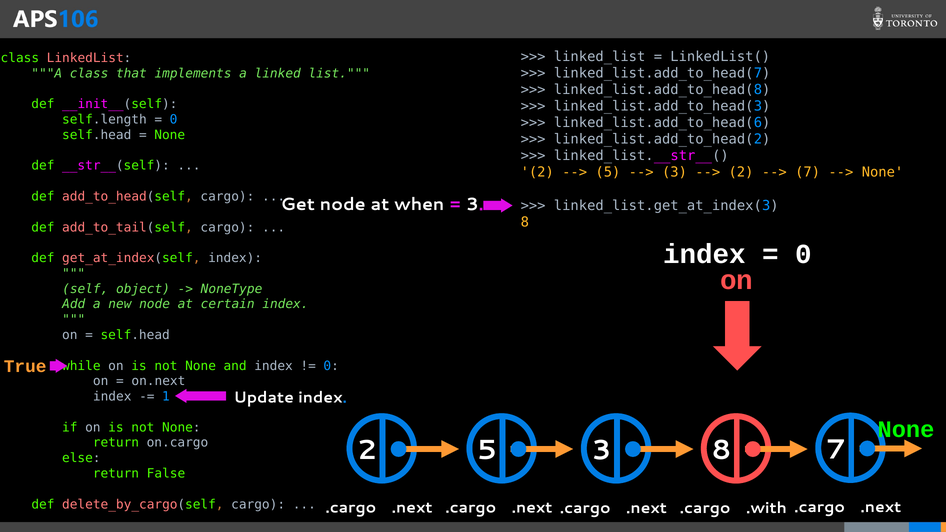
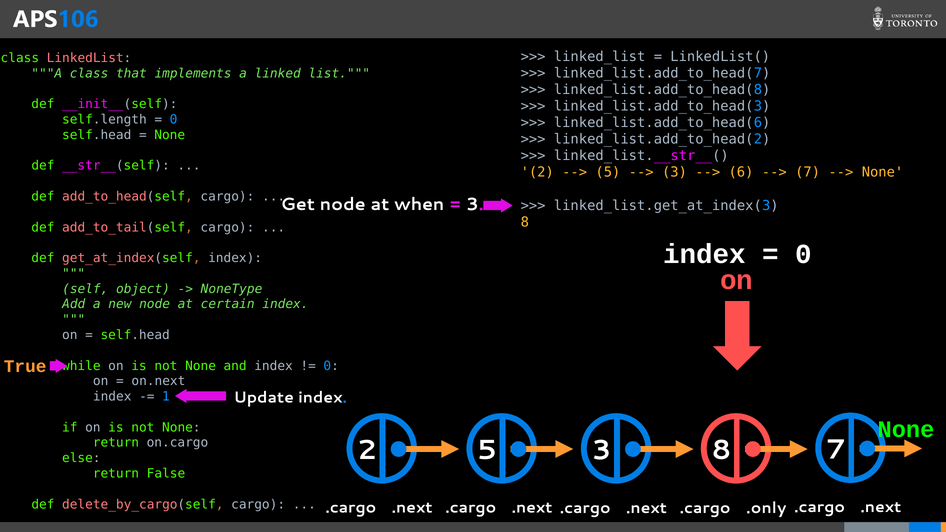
2 at (741, 172): 2 -> 6
.with: .with -> .only
